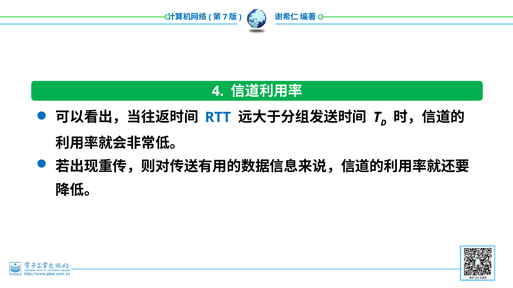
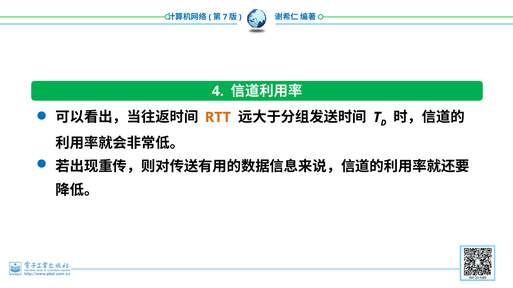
RTT colour: blue -> orange
